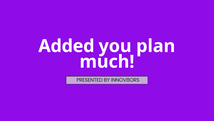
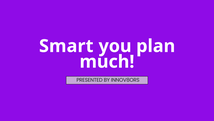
Added: Added -> Smart
